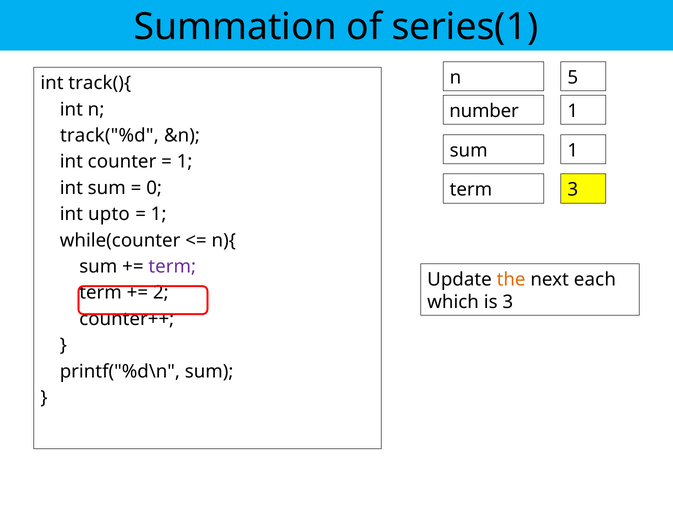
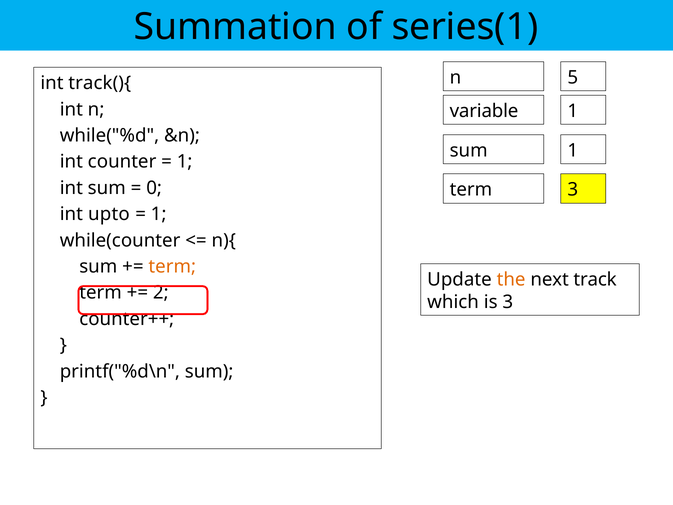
number: number -> variable
track("%d: track("%d -> while("%d
term at (172, 266) colour: purple -> orange
each: each -> track
